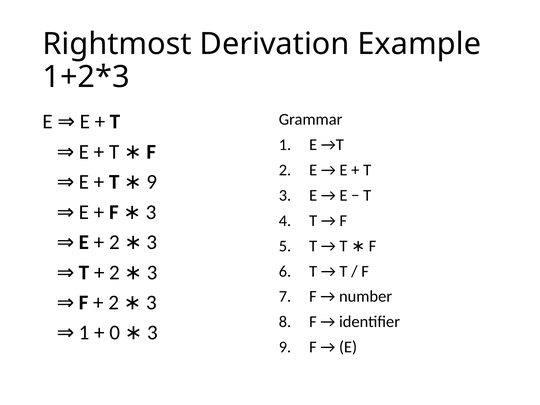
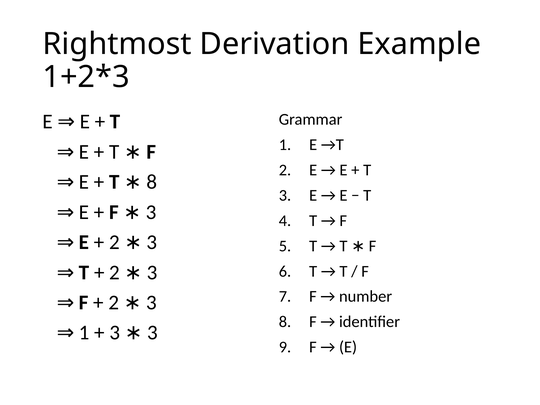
T 9: 9 -> 8
0 at (115, 333): 0 -> 3
